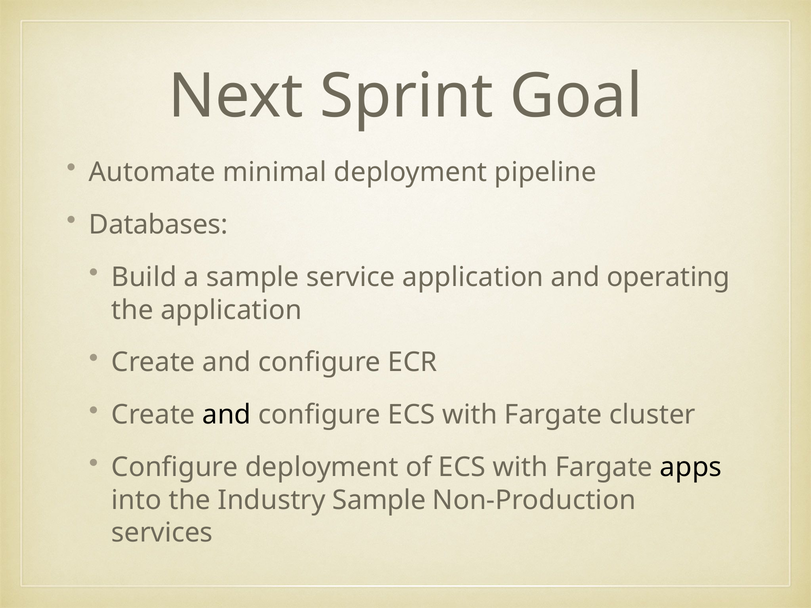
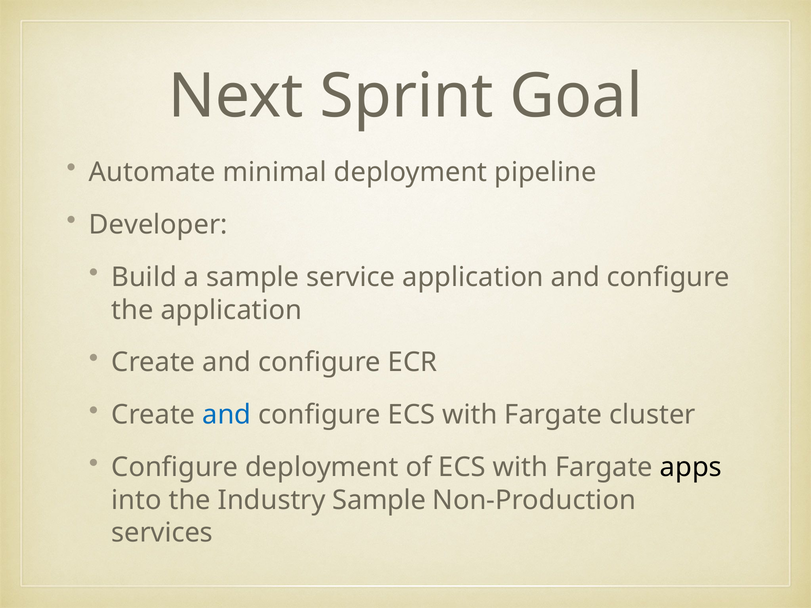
Databases: Databases -> Developer
application and operating: operating -> configure
and at (227, 415) colour: black -> blue
